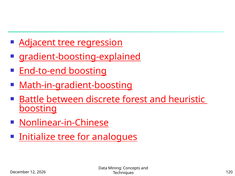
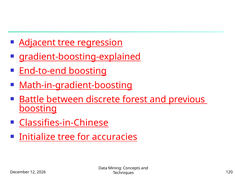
heuristic: heuristic -> previous
Nonlinear-in-Chinese: Nonlinear-in-Chinese -> Classifies-in-Chinese
analogues: analogues -> accuracies
